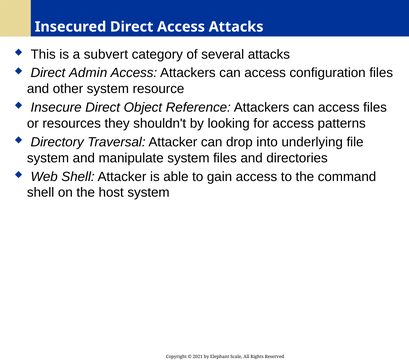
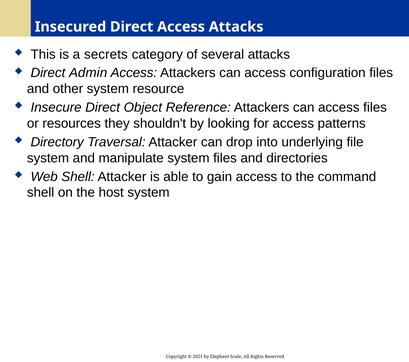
subvert: subvert -> secrets
